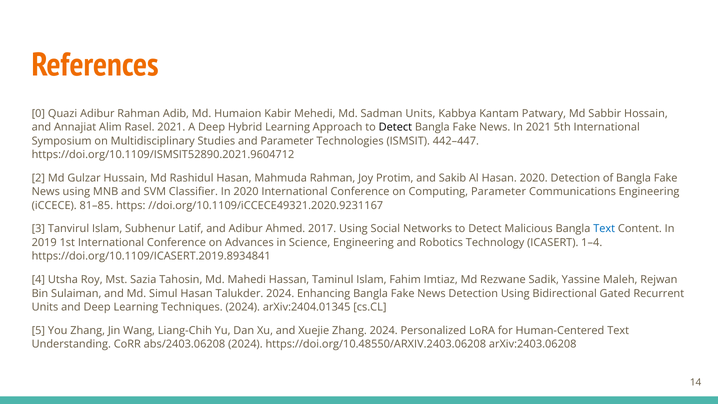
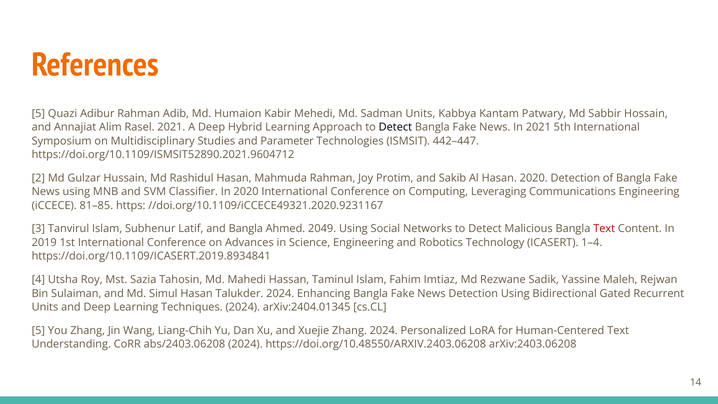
0 at (38, 114): 0 -> 5
Computing Parameter: Parameter -> Leveraging
and Adibur: Adibur -> Bangla
2017: 2017 -> 2049
Text at (604, 229) colour: blue -> red
